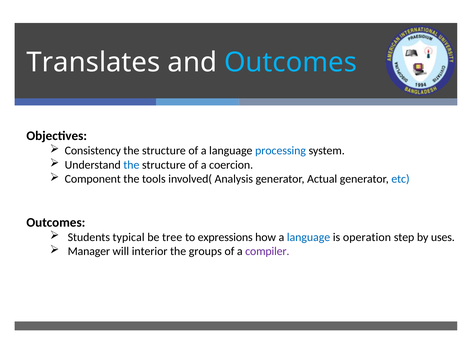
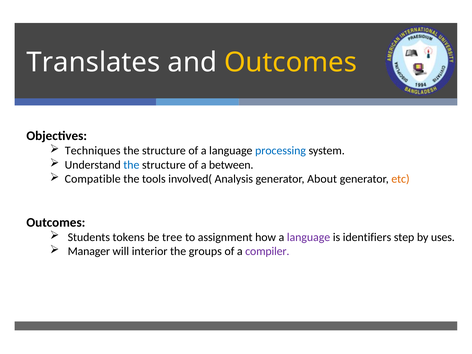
Outcomes at (290, 62) colour: light blue -> yellow
Consistency: Consistency -> Techniques
coercion: coercion -> between
Component: Component -> Compatible
Actual: Actual -> About
etc colour: blue -> orange
typical: typical -> tokens
expressions: expressions -> assignment
language at (309, 237) colour: blue -> purple
operation: operation -> identifiers
